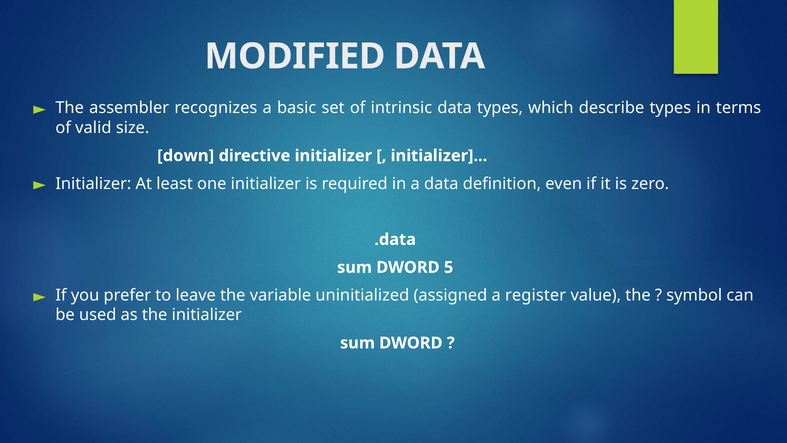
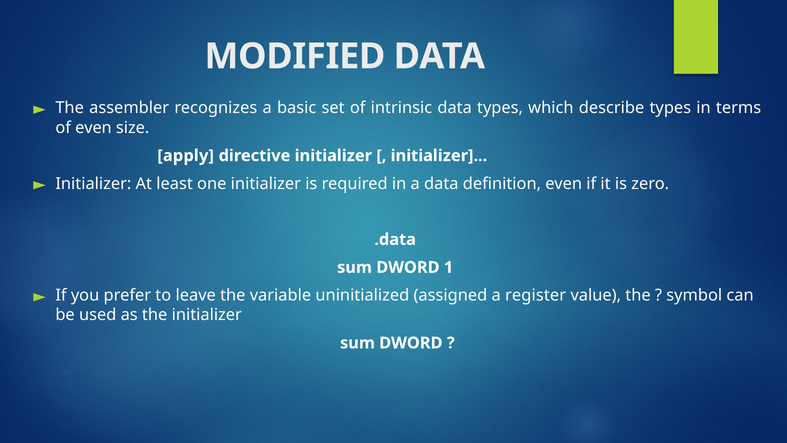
of valid: valid -> even
down: down -> apply
5: 5 -> 1
